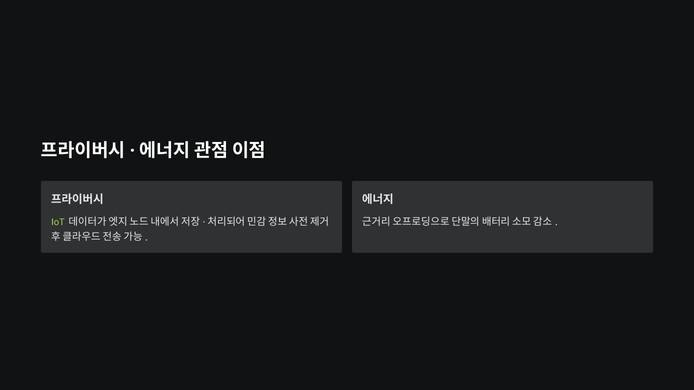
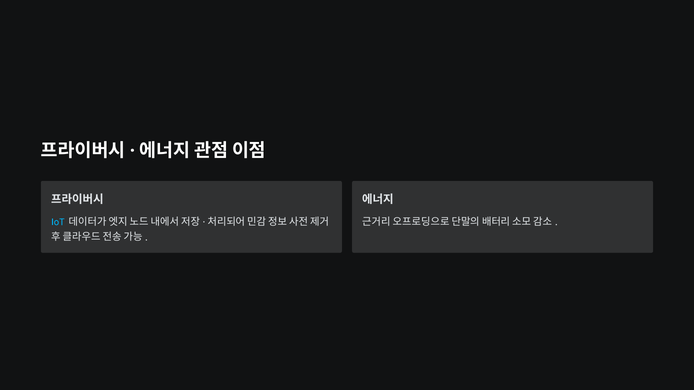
IoT colour: light green -> light blue
